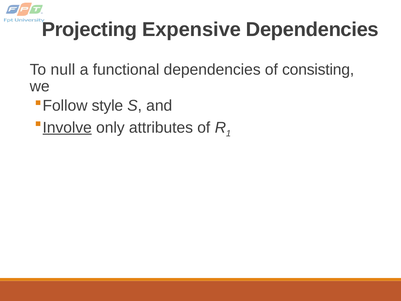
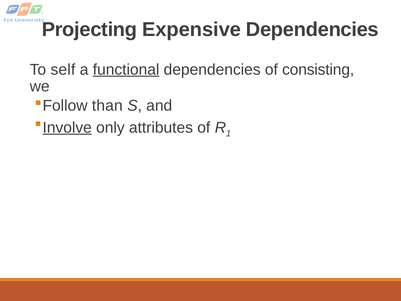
null: null -> self
functional underline: none -> present
style: style -> than
